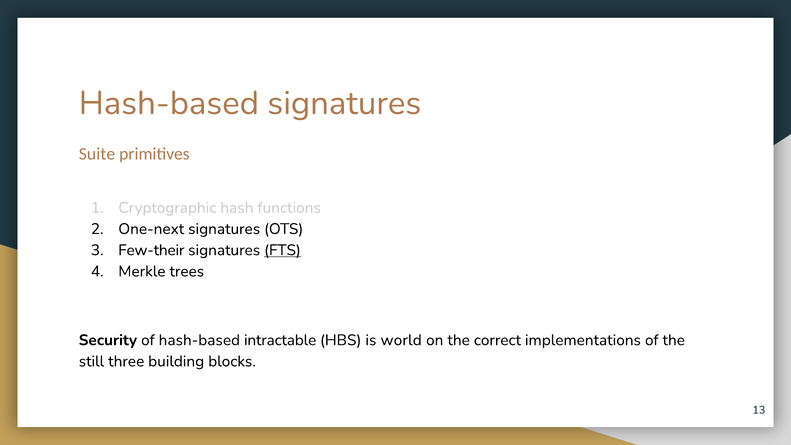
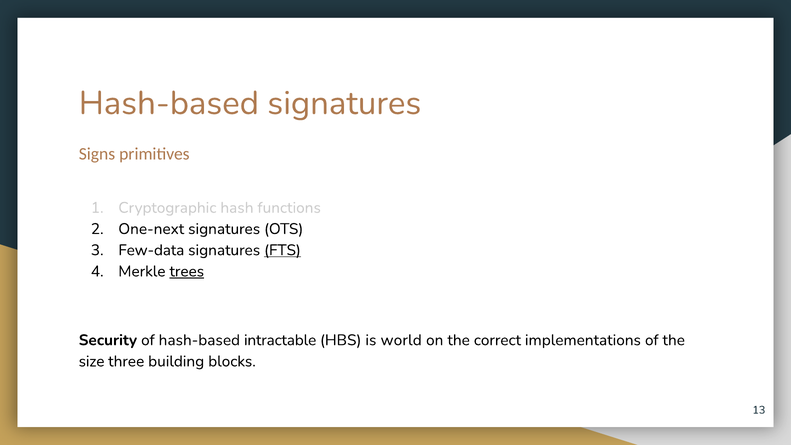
Suite: Suite -> Signs
Few-their: Few-their -> Few-data
trees underline: none -> present
still: still -> size
